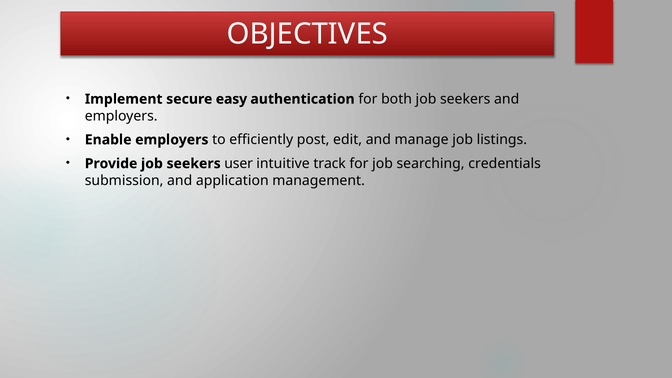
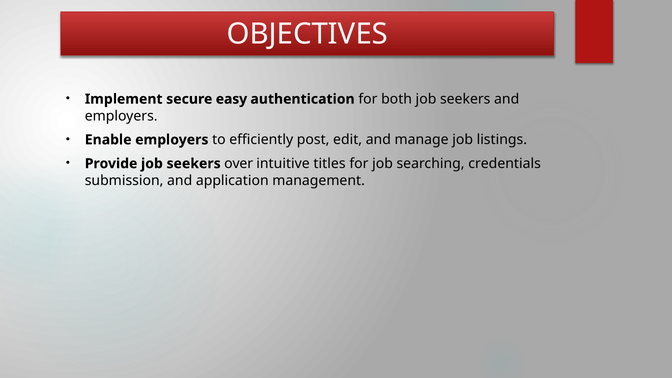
user: user -> over
track: track -> titles
